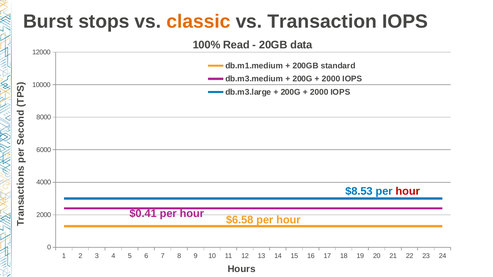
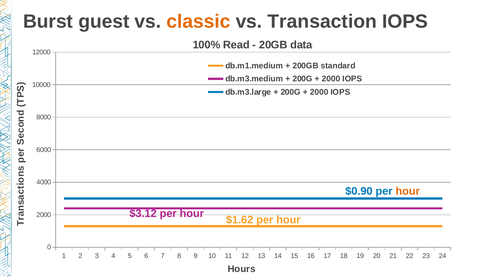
stops: stops -> guest
$8.53: $8.53 -> $0.90
hour at (408, 192) colour: red -> orange
$0.41: $0.41 -> $3.12
$6.58: $6.58 -> $1.62
